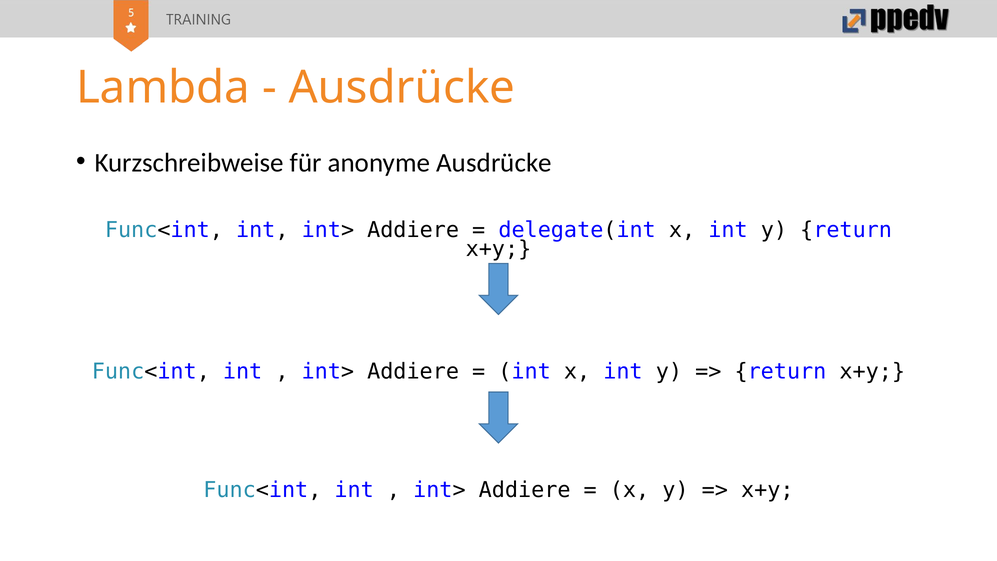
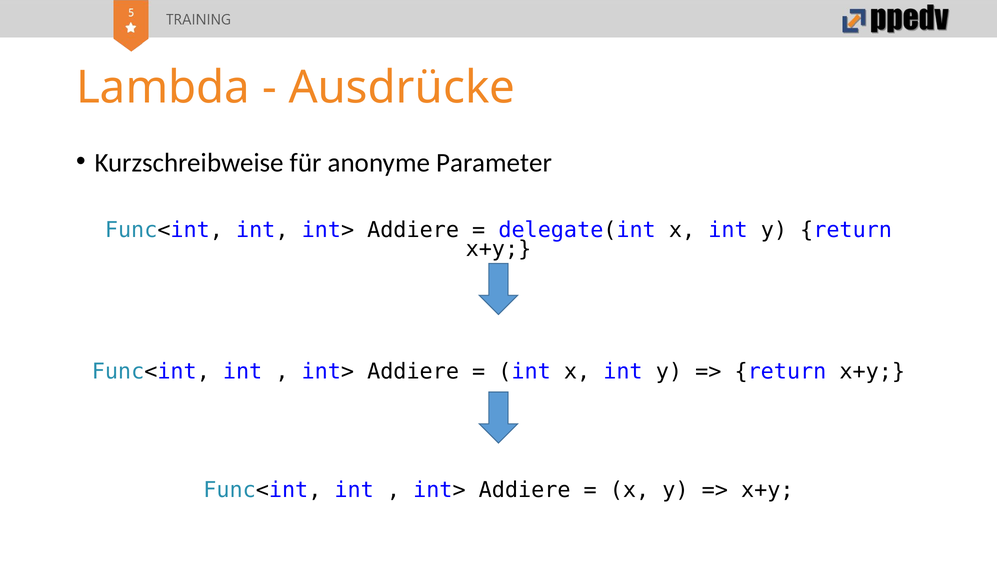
anonyme Ausdrücke: Ausdrücke -> Parameter
